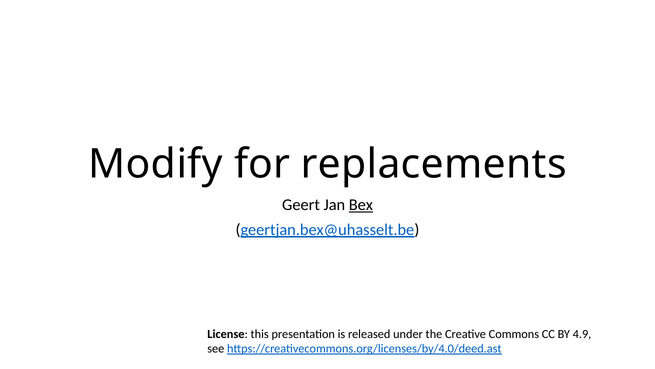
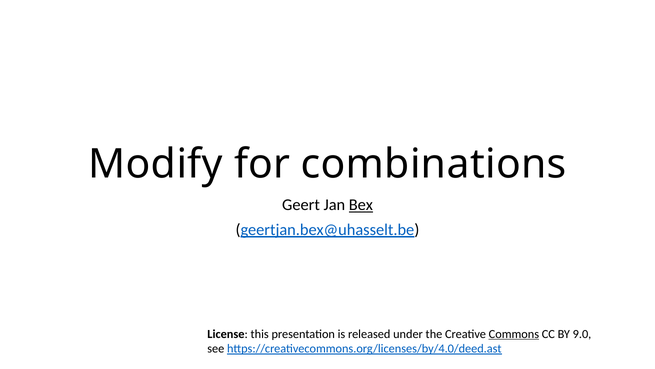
replacements: replacements -> combinations
Commons underline: none -> present
4.9: 4.9 -> 9.0
